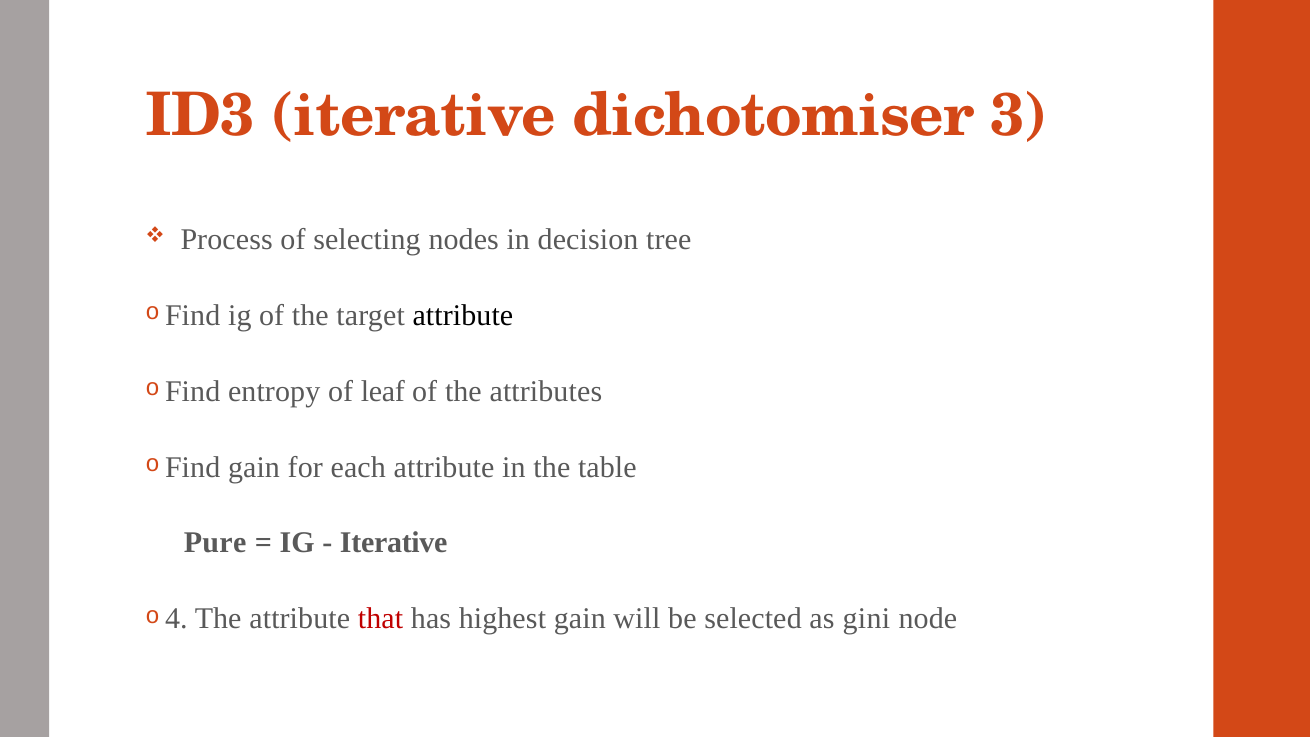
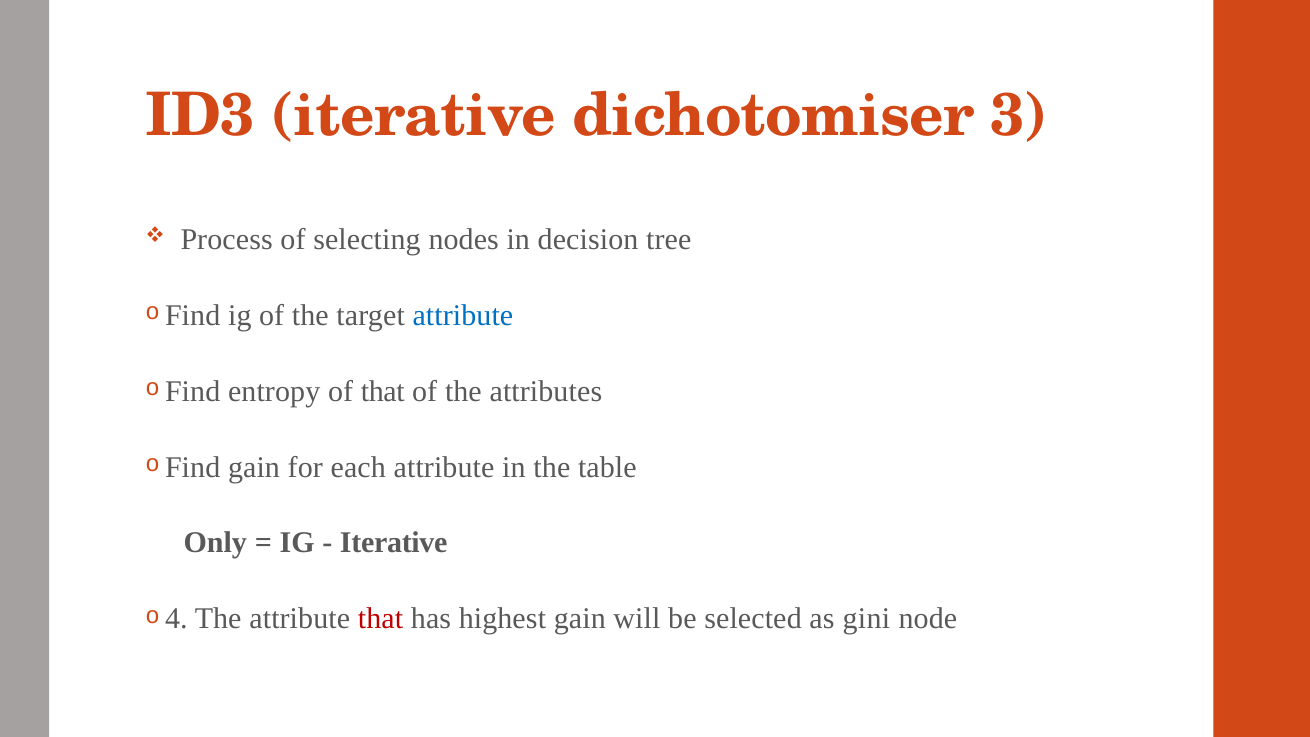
attribute at (463, 315) colour: black -> blue
of leaf: leaf -> that
Pure: Pure -> Only
